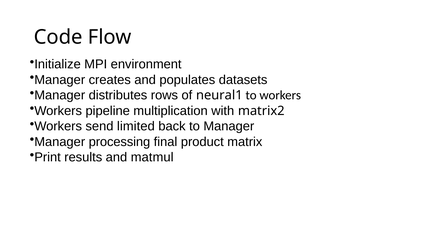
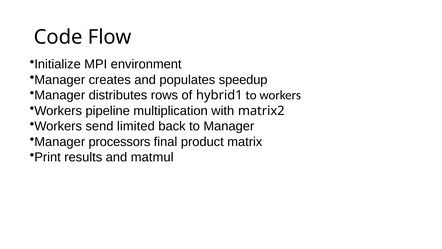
datasets: datasets -> speedup
neural1: neural1 -> hybrid1
processing: processing -> processors
